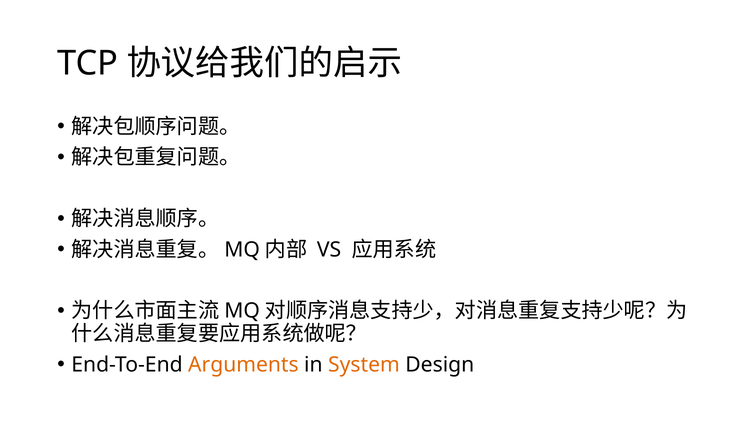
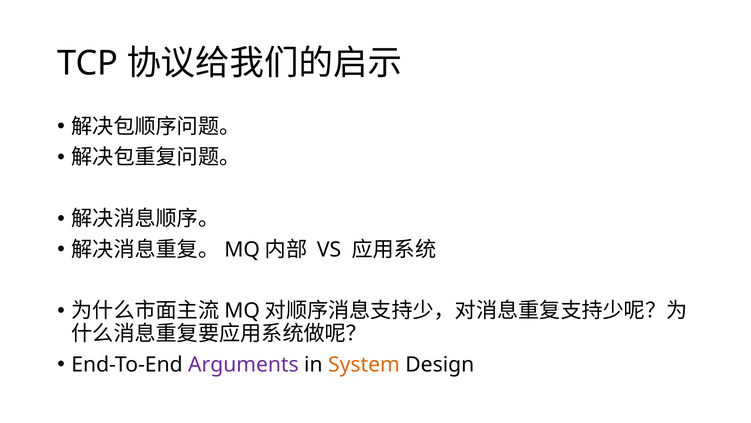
Arguments colour: orange -> purple
